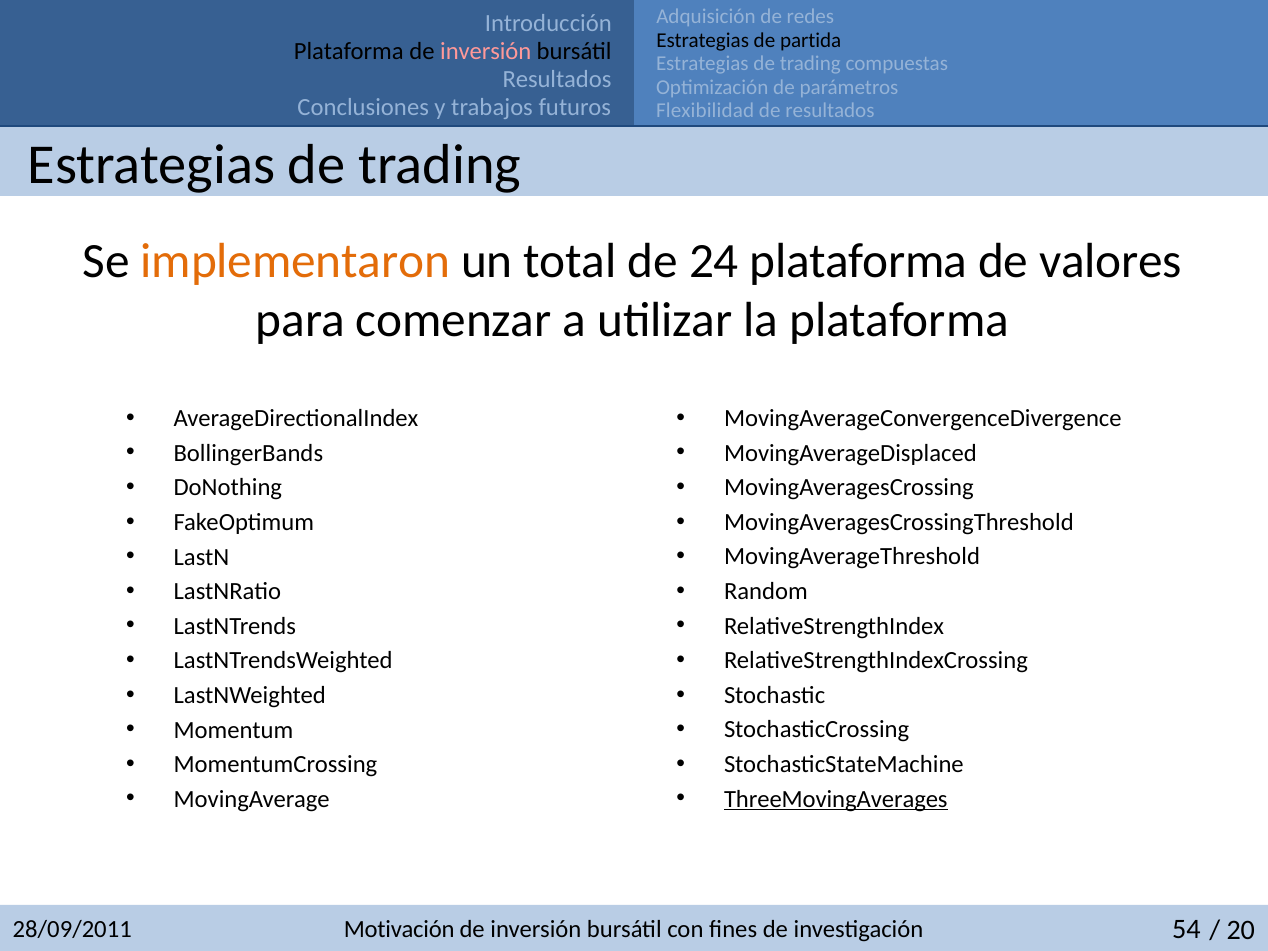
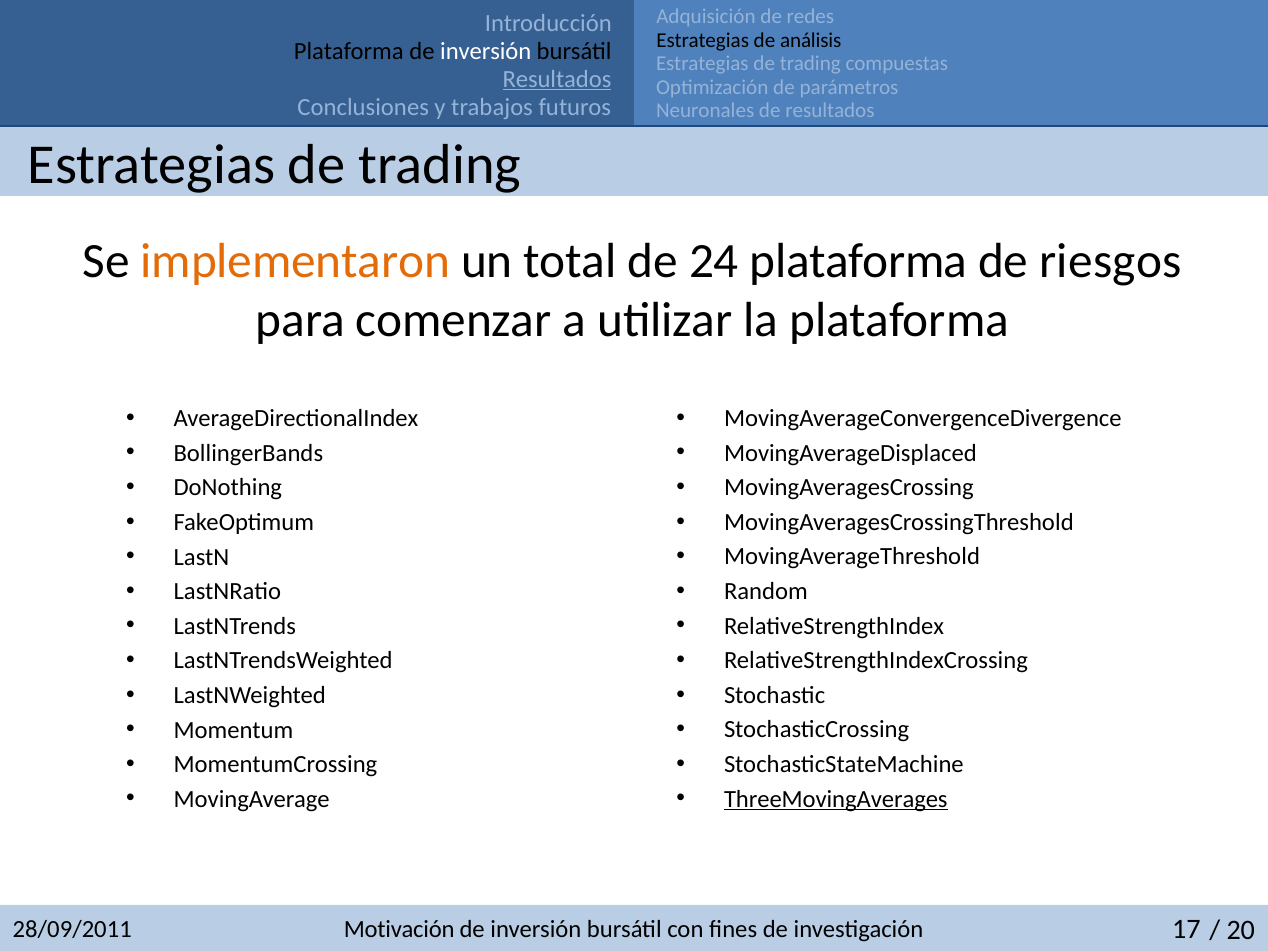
partida: partida -> análisis
inversión at (486, 51) colour: pink -> white
Resultados at (557, 79) underline: none -> present
Flexibilidad: Flexibilidad -> Neuronales
valores: valores -> riesgos
54: 54 -> 17
